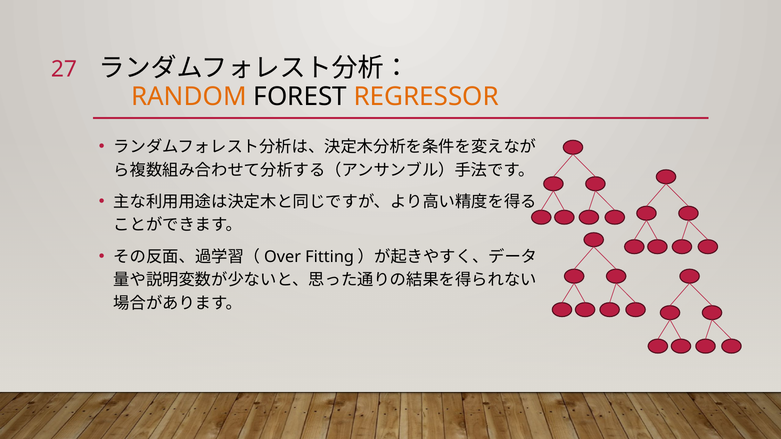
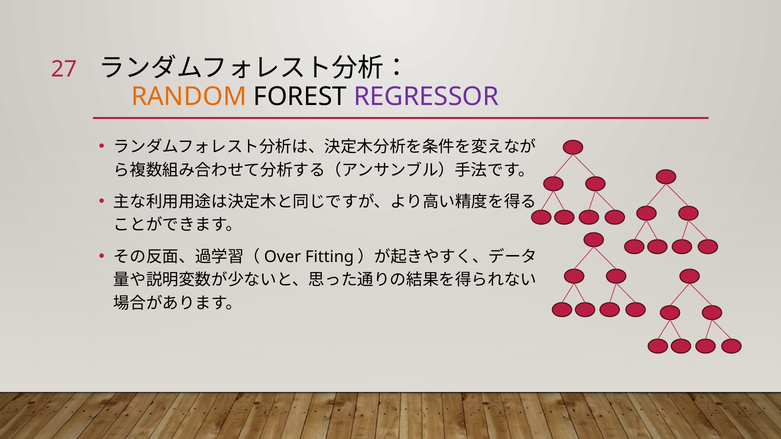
REGRESSOR colour: orange -> purple
